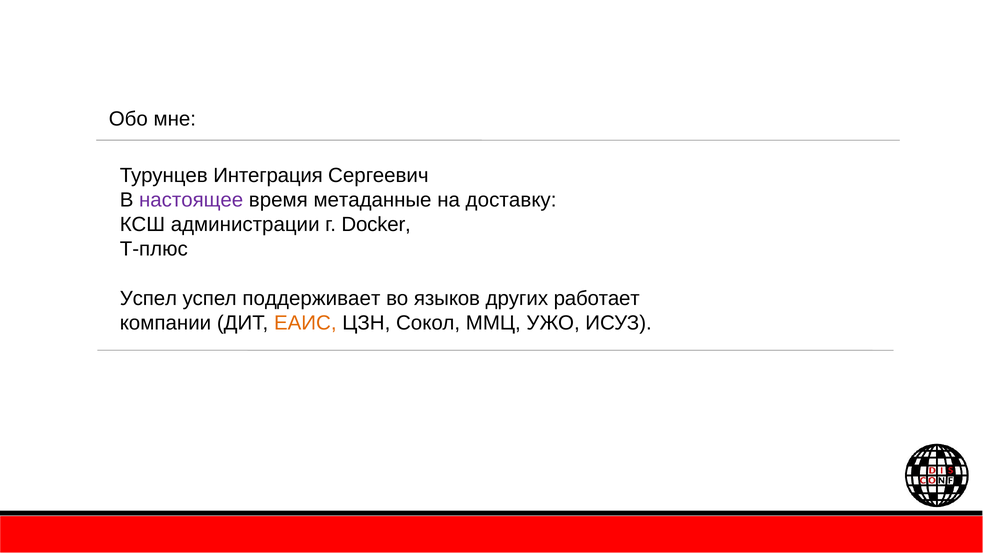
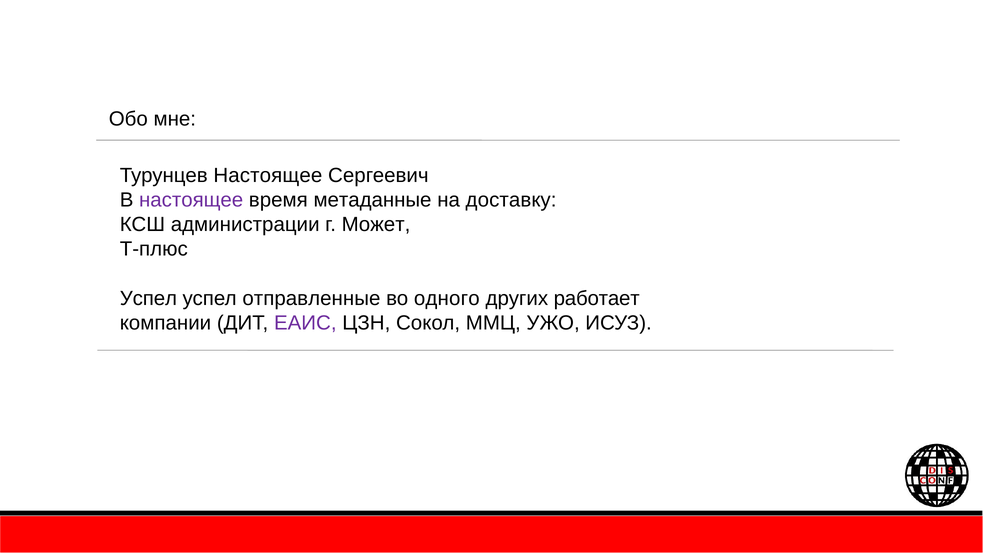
Турунцев Интеграция: Интеграция -> Настоящее
Docker: Docker -> Может
поддерживает: поддерживает -> отправленные
языков: языков -> одного
ЕАИС colour: orange -> purple
